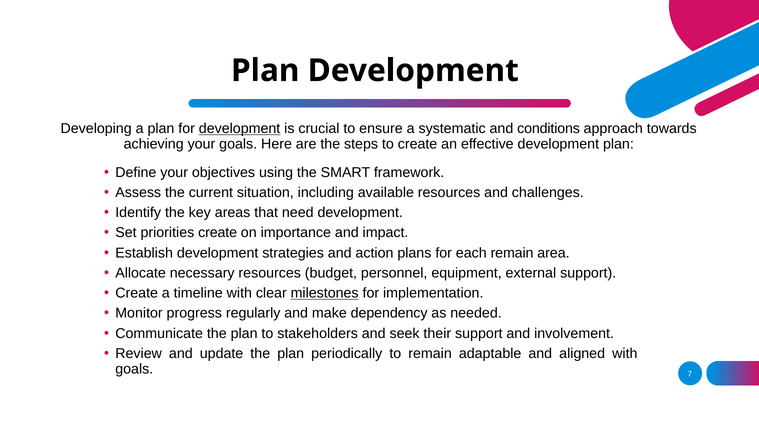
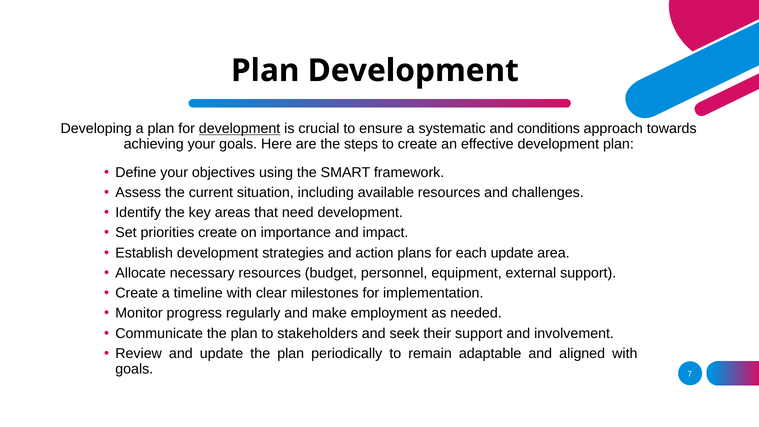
each remain: remain -> update
milestones underline: present -> none
dependency: dependency -> employment
